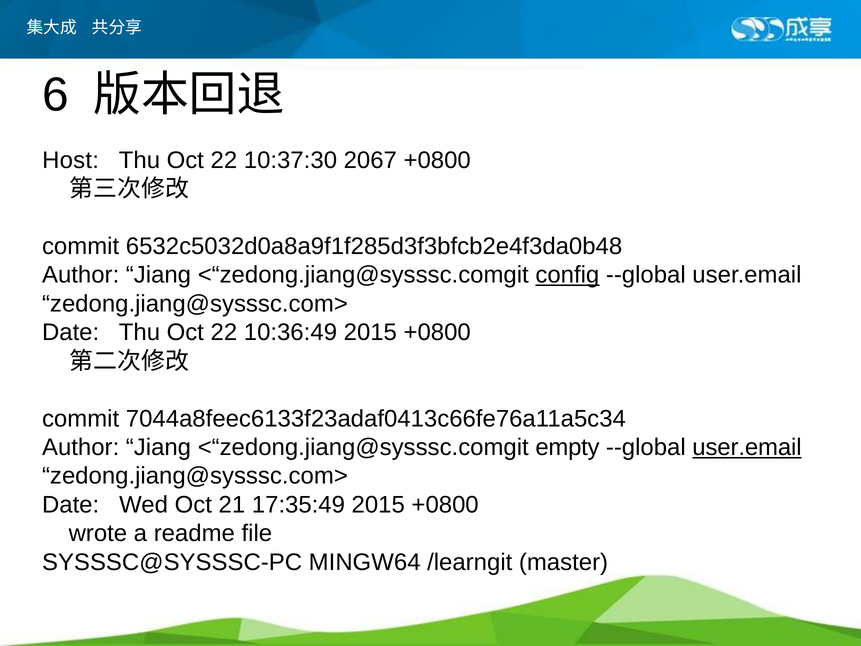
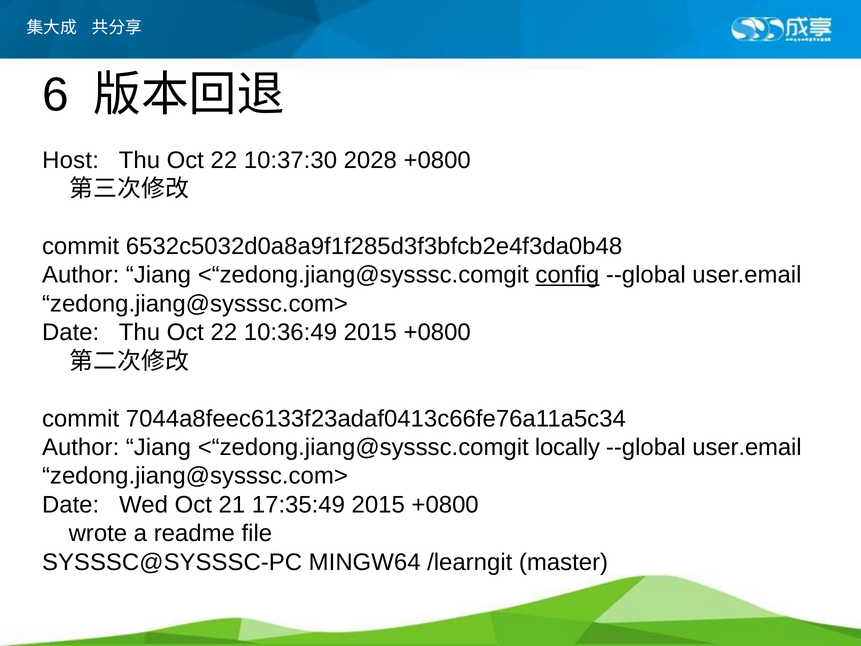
2067: 2067 -> 2028
empty: empty -> locally
user.email at (747, 447) underline: present -> none
